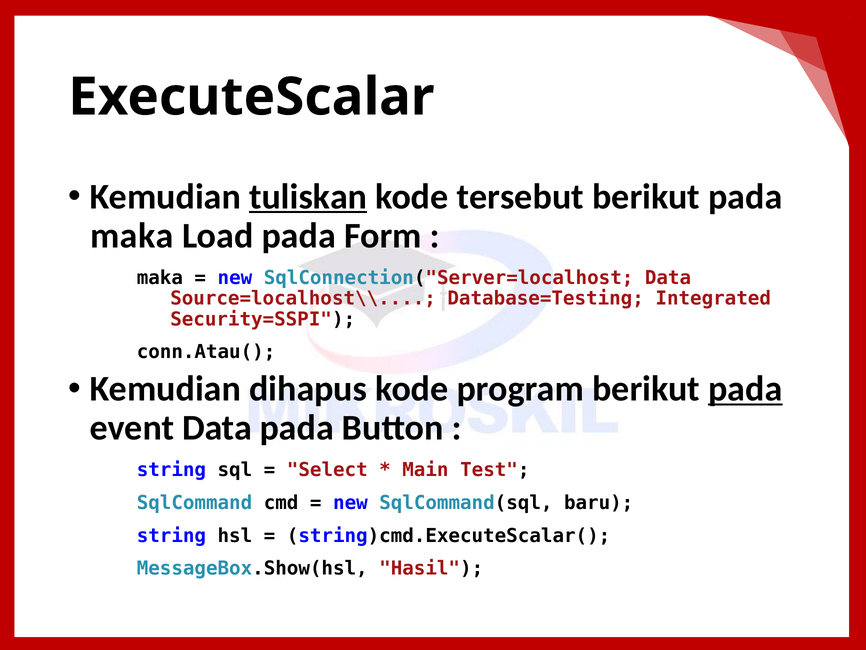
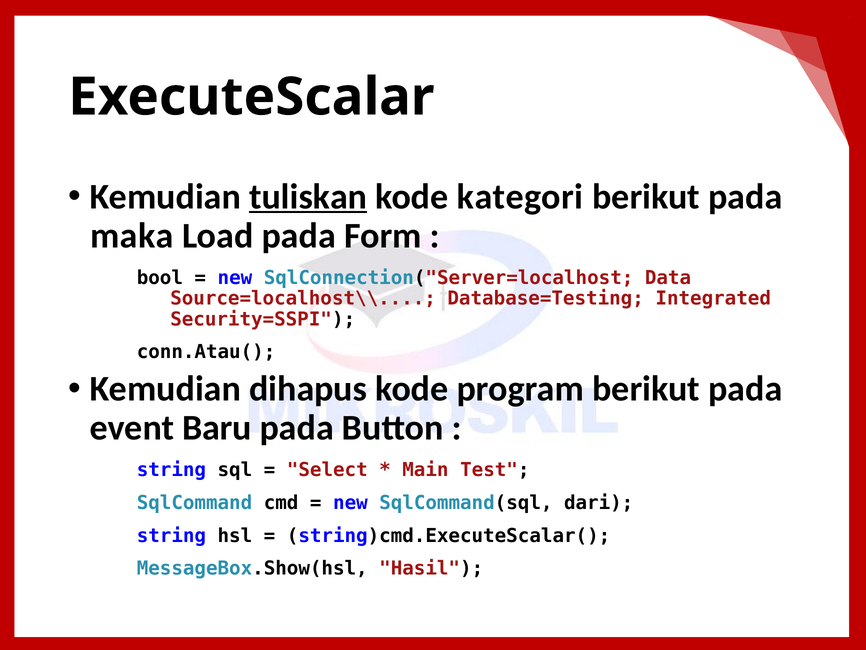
tersebut: tersebut -> kategori
maka at (160, 277): maka -> bool
pada at (745, 389) underline: present -> none
event Data: Data -> Baru
baru: baru -> dari
